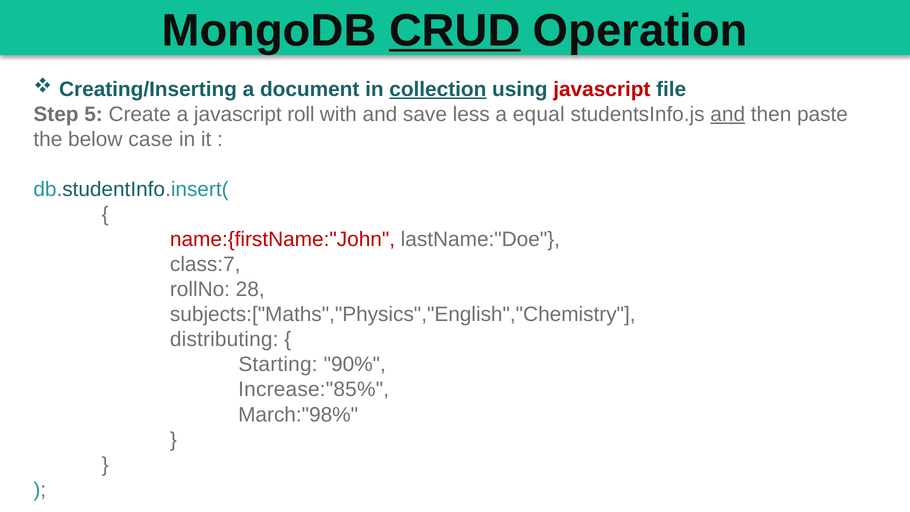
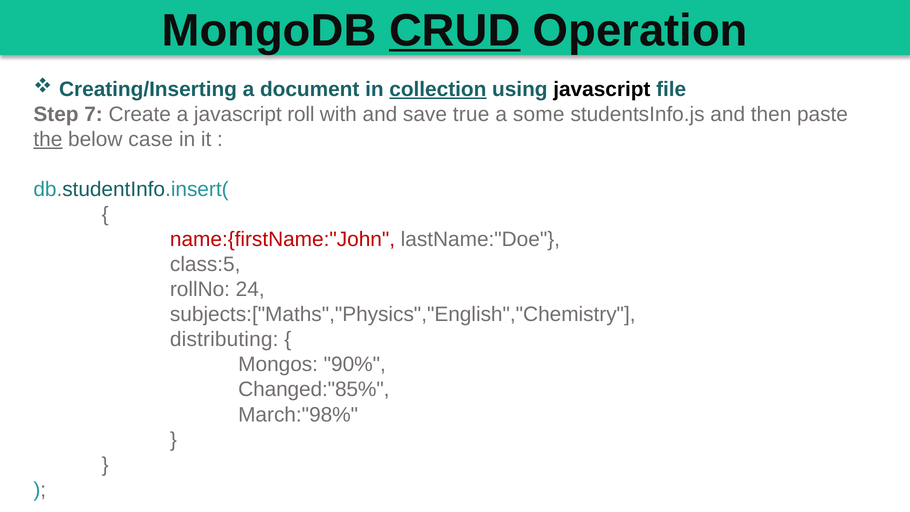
javascript at (602, 89) colour: red -> black
5: 5 -> 7
less: less -> true
equal: equal -> some
and at (728, 114) underline: present -> none
the underline: none -> present
class:7: class:7 -> class:5
28: 28 -> 24
Starting: Starting -> Mongos
Increase:"85%: Increase:"85% -> Changed:"85%
